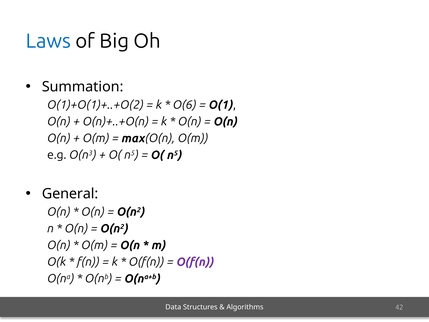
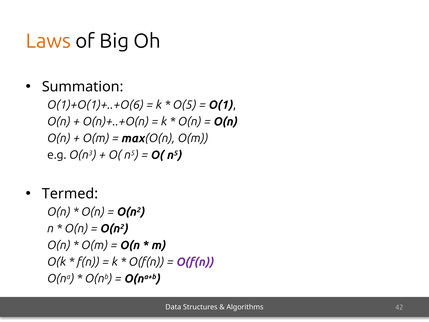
Laws colour: blue -> orange
O(1)+O(1)+..+O(2: O(1)+O(1)+..+O(2 -> O(1)+O(1)+..+O(6
O(6: O(6 -> O(5
General: General -> Termed
